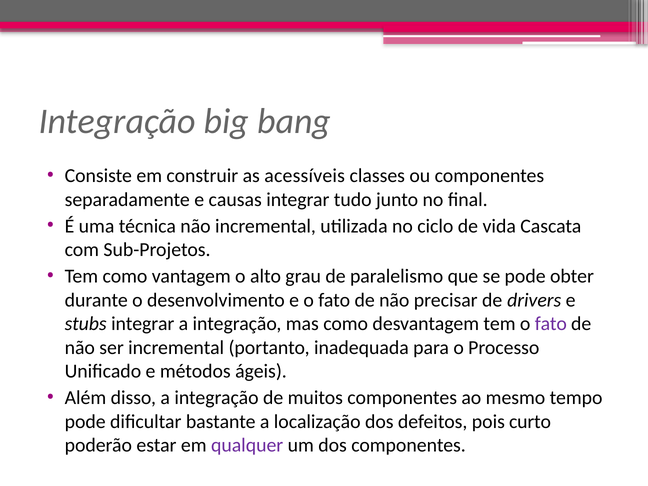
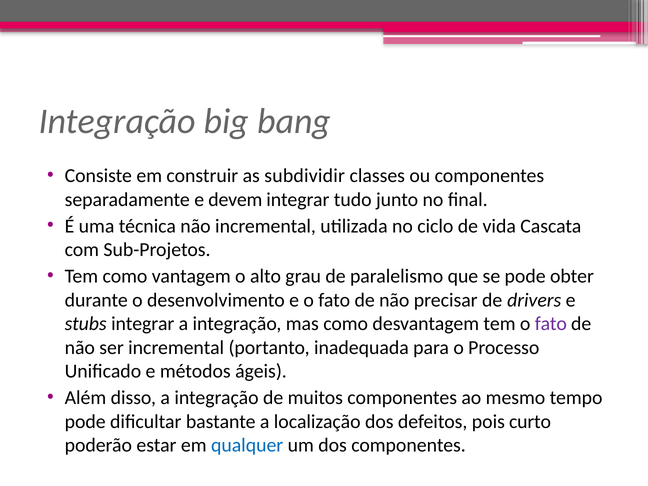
acessíveis: acessíveis -> subdividir
causas: causas -> devem
qualquer colour: purple -> blue
